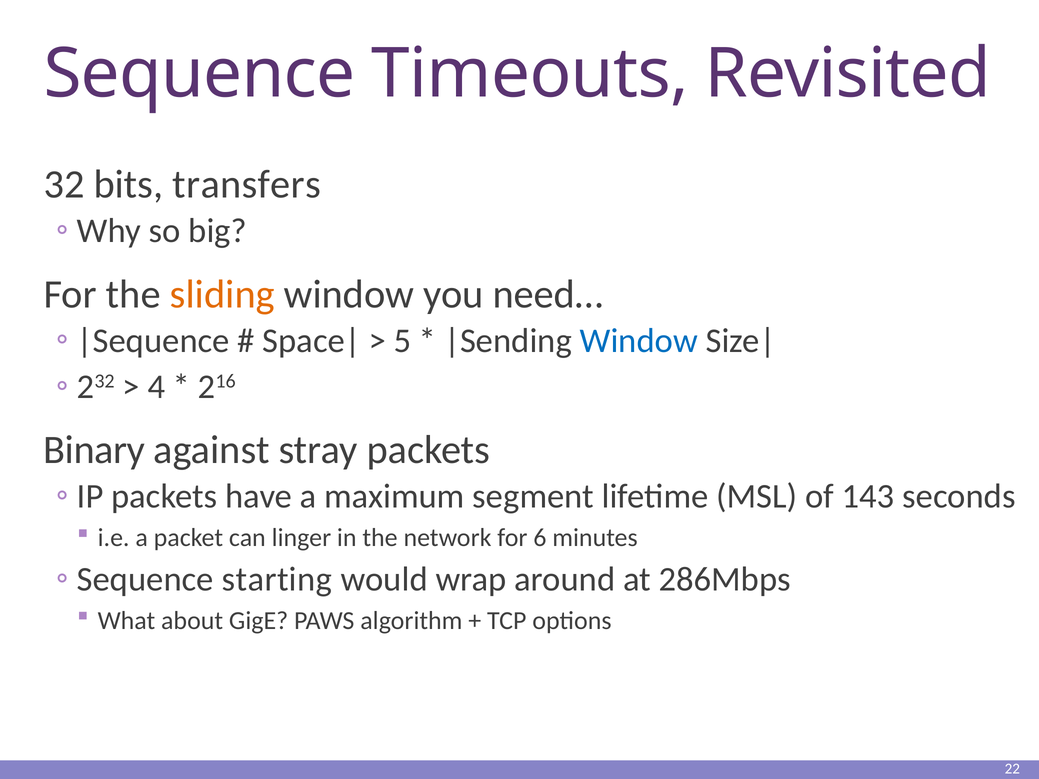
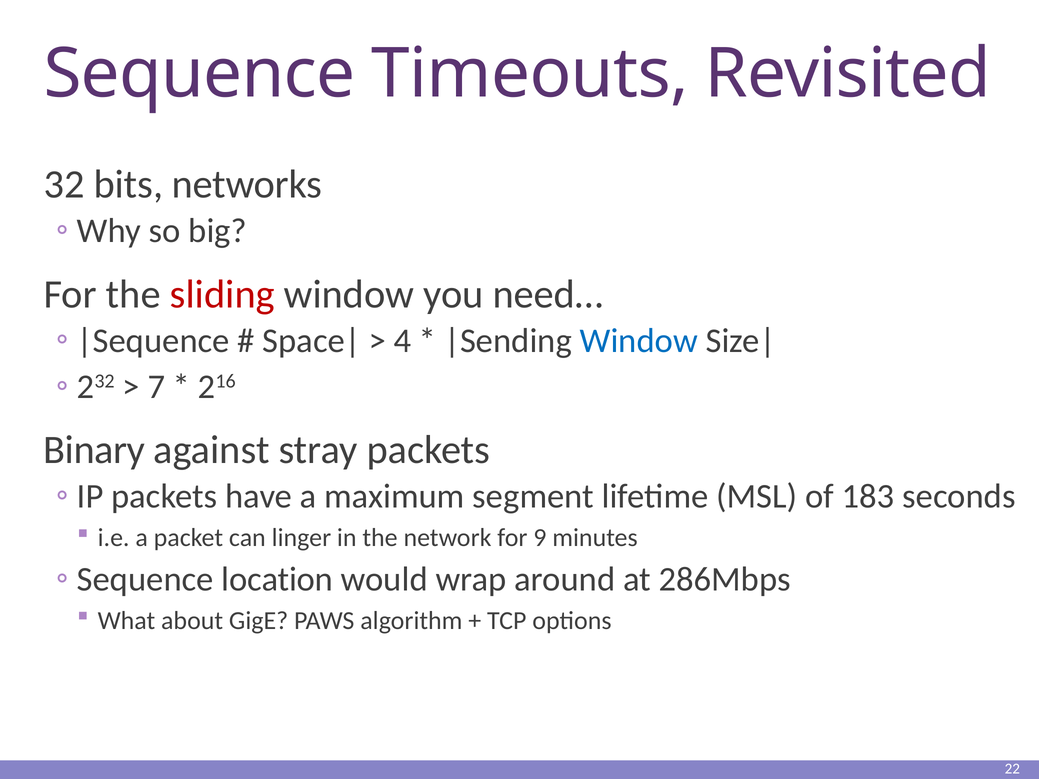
transfers: transfers -> networks
sliding colour: orange -> red
5: 5 -> 4
4: 4 -> 7
143: 143 -> 183
6: 6 -> 9
starting: starting -> location
